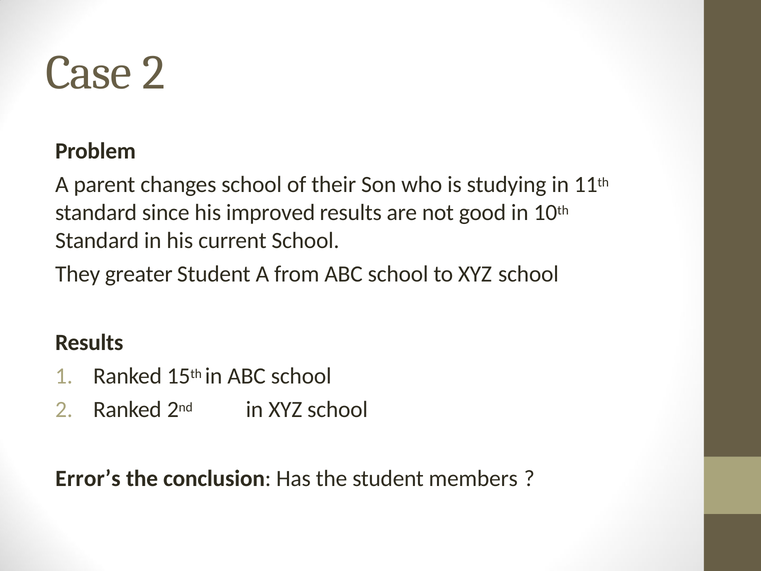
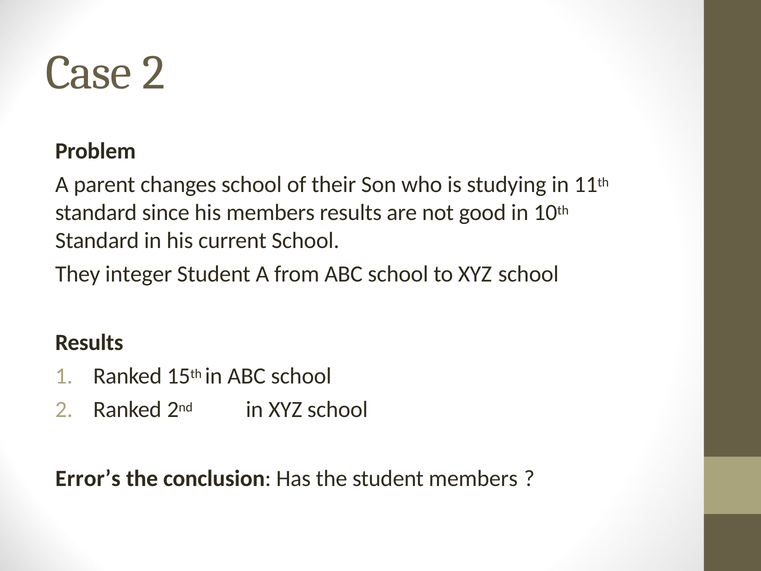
his improved: improved -> members
greater: greater -> integer
